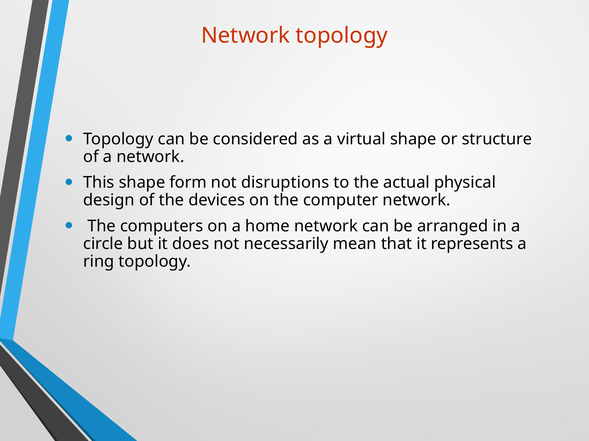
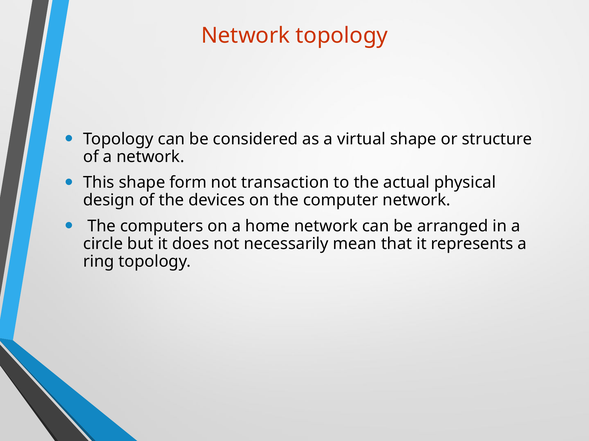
disruptions: disruptions -> transaction
